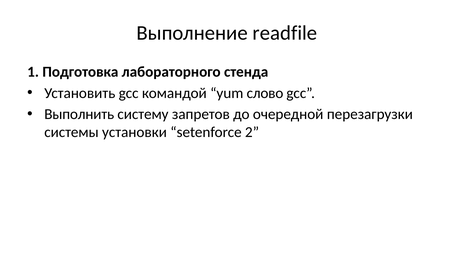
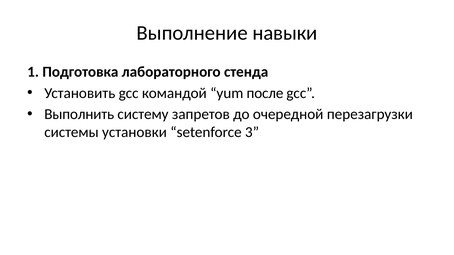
readfile: readfile -> навыки
слово: слово -> после
2: 2 -> 3
